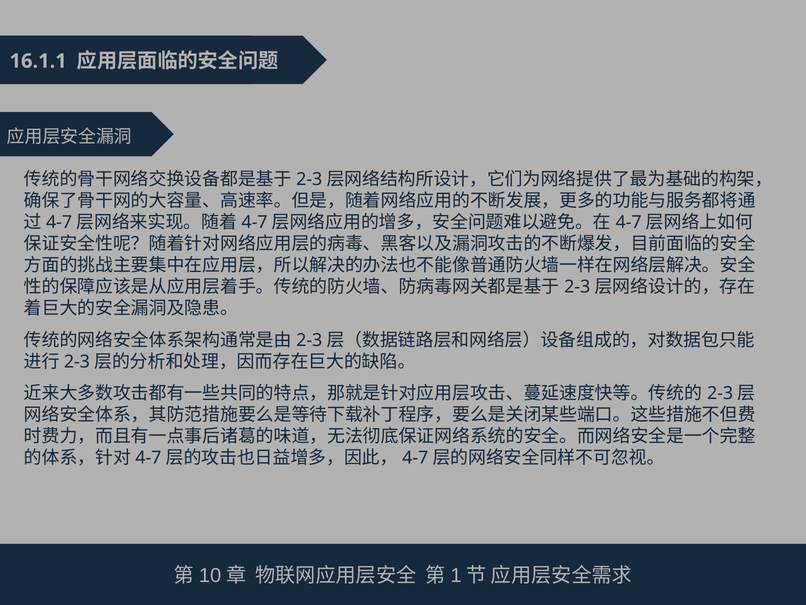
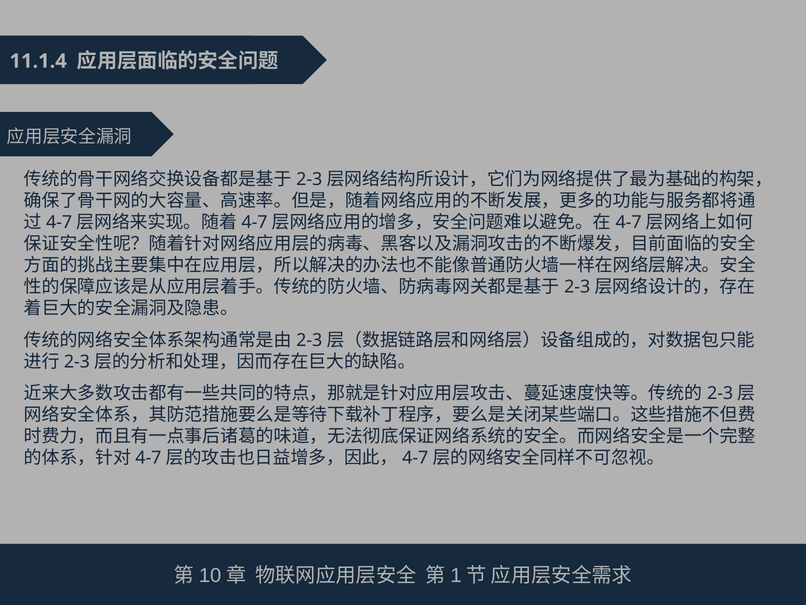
16.1.1: 16.1.1 -> 11.1.4
